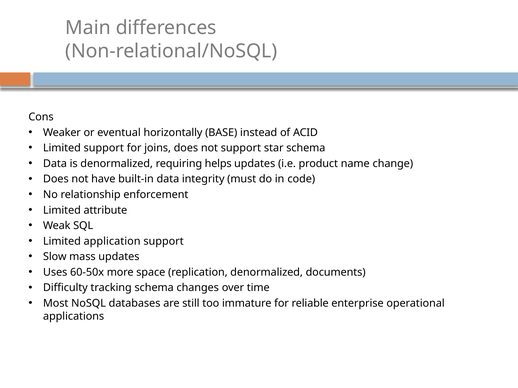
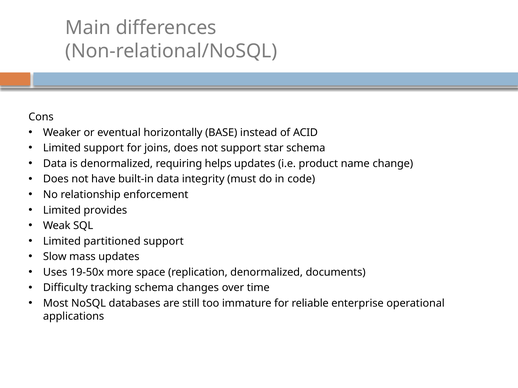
attribute: attribute -> provides
application: application -> partitioned
60-50x: 60-50x -> 19-50x
